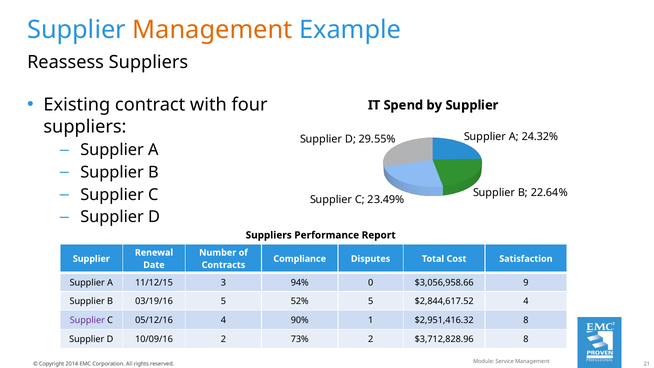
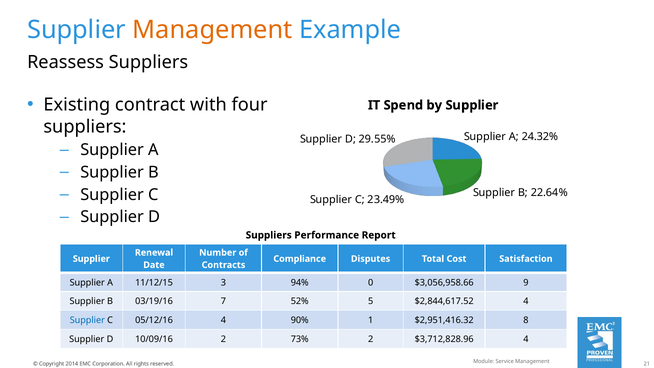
03/19/16 5: 5 -> 7
Supplier at (87, 320) colour: purple -> blue
$3,712,828.96 8: 8 -> 4
